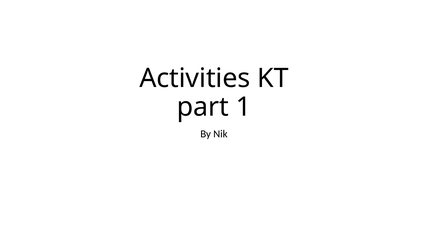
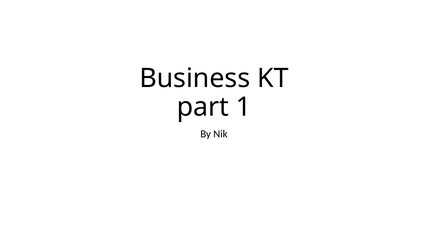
Activities: Activities -> Business
